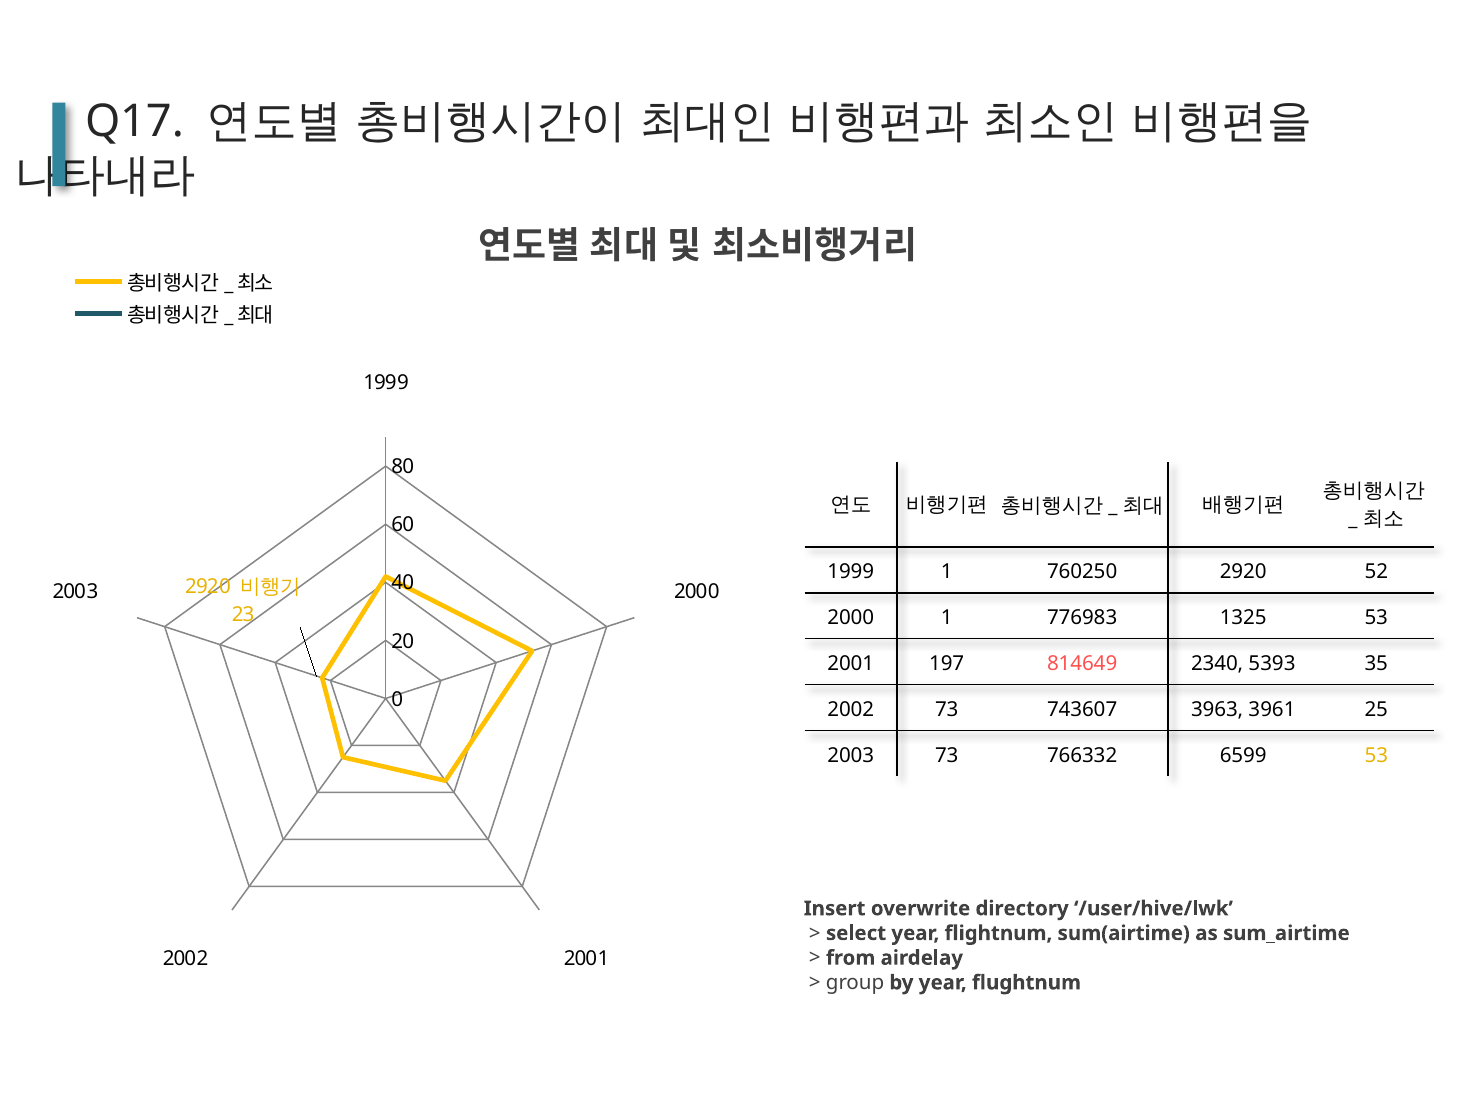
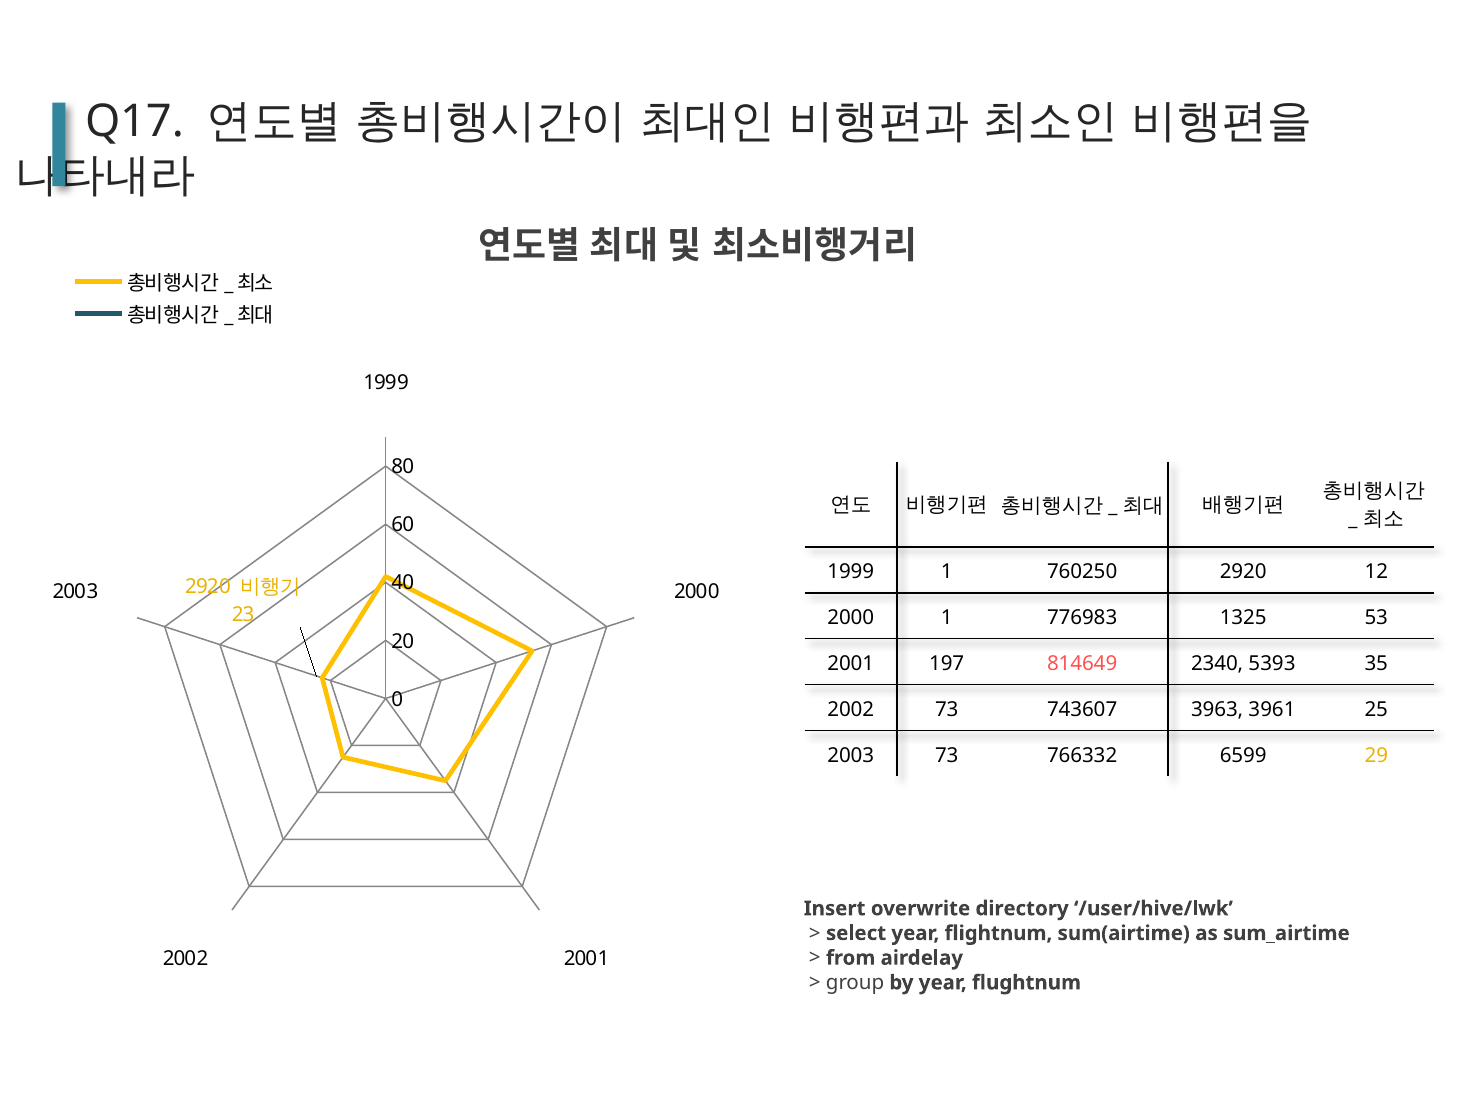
52: 52 -> 12
6599 53: 53 -> 29
